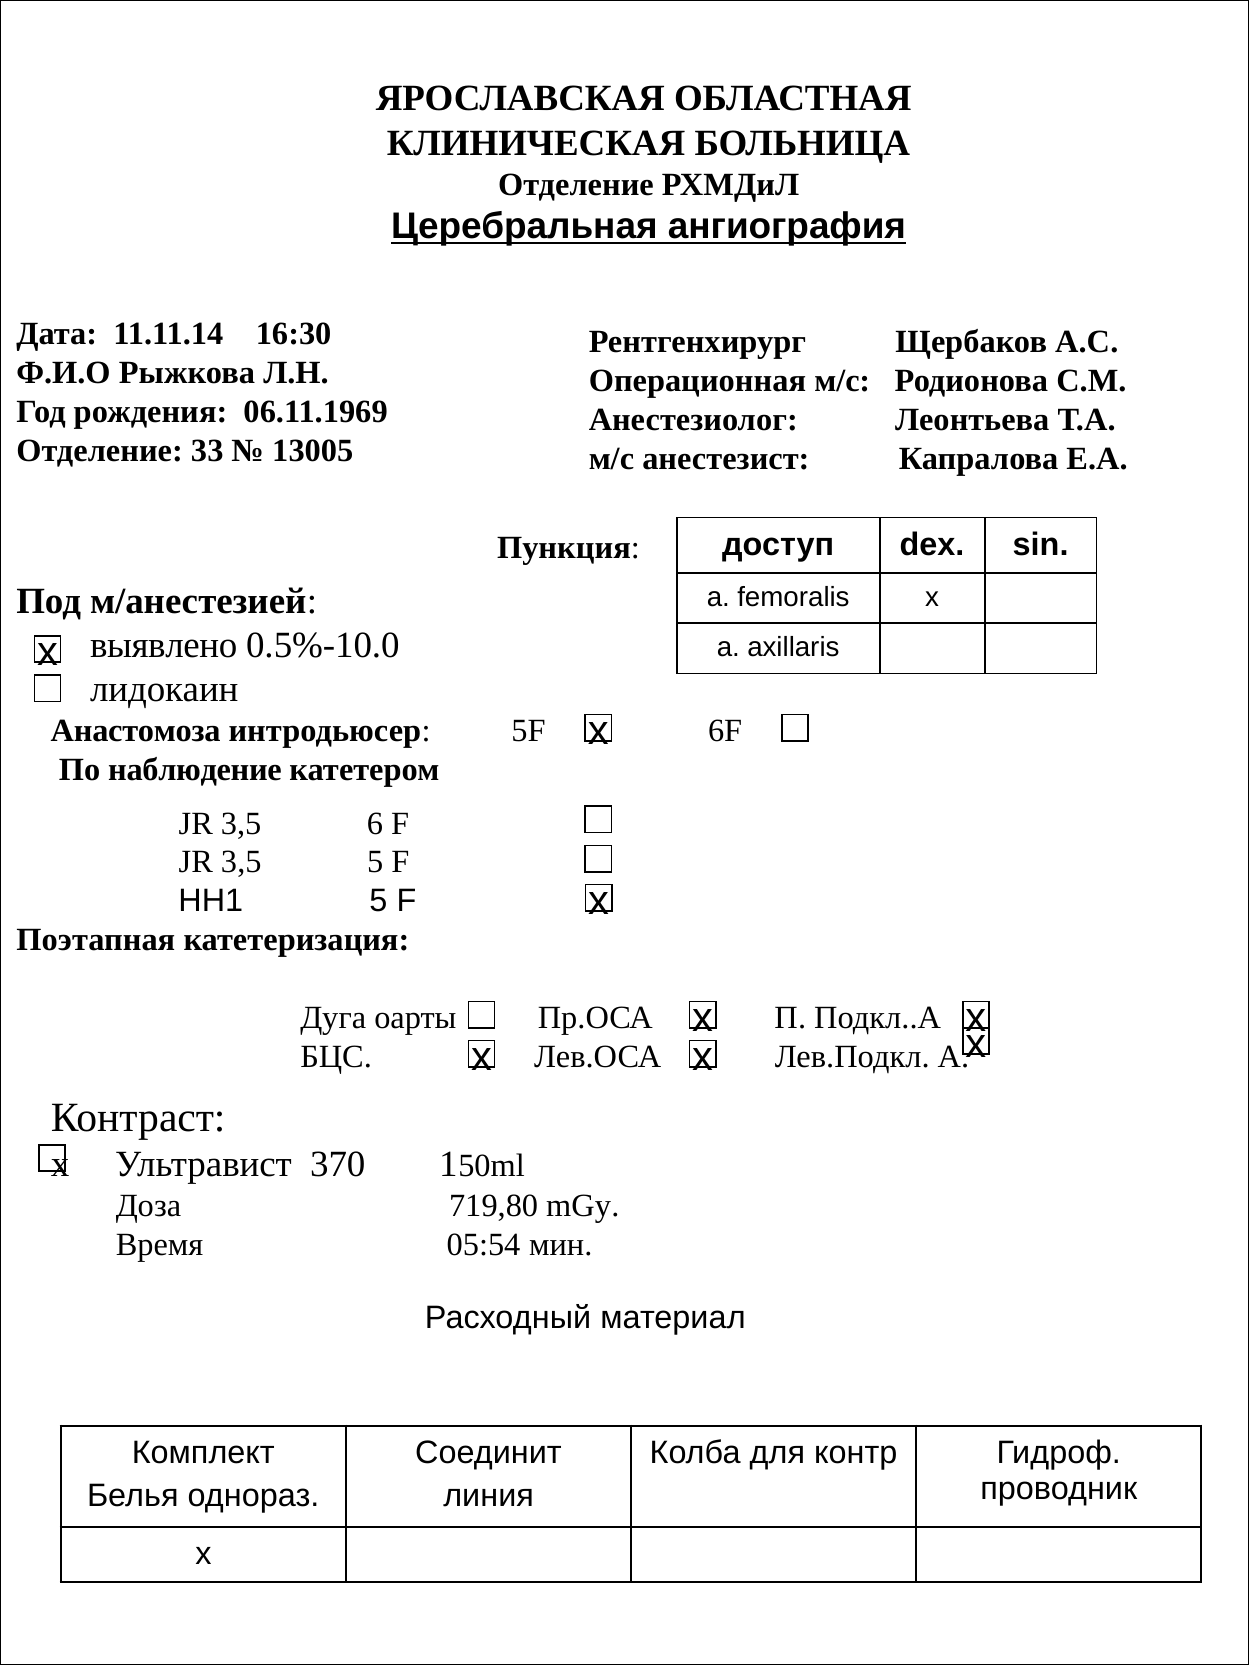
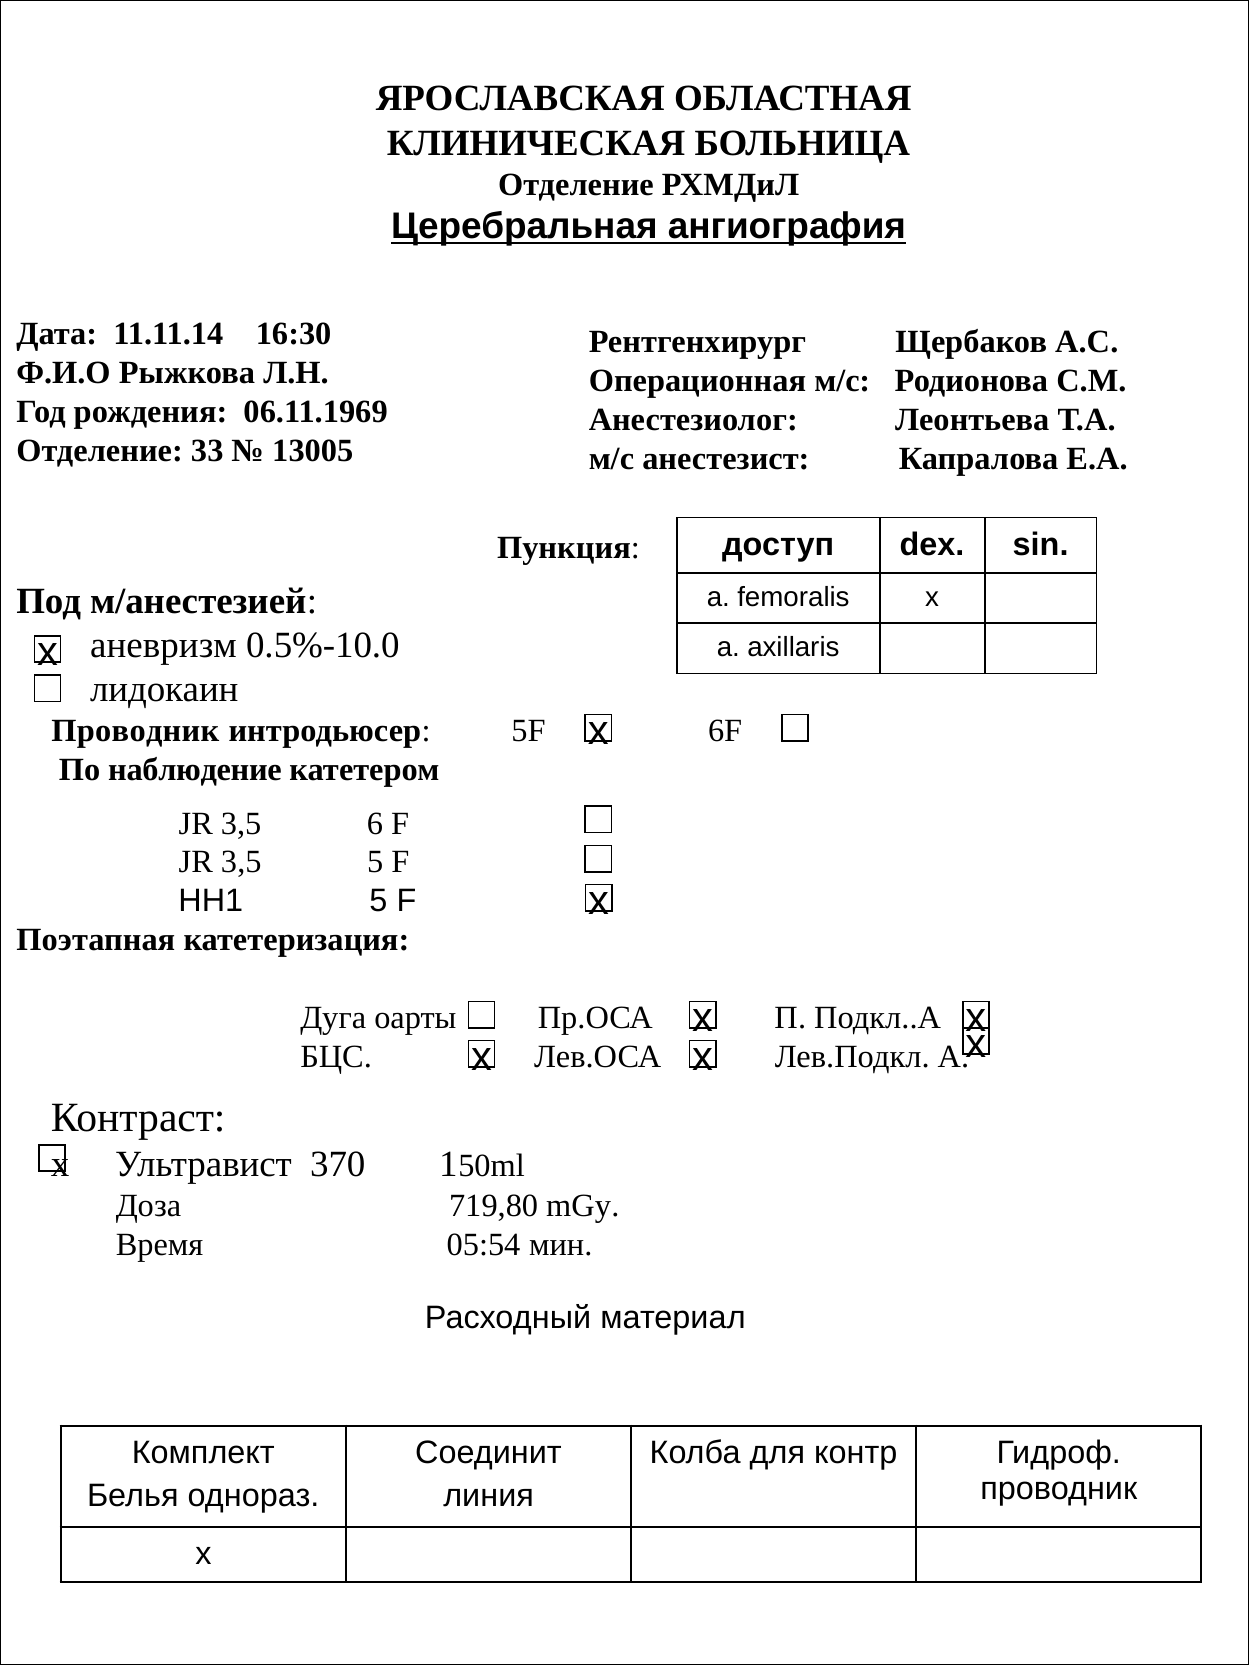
выявлено: выявлено -> аневризм
Анастомоза at (136, 731): Анастомоза -> Проводник
